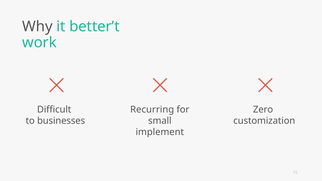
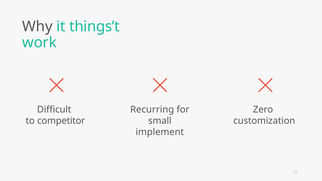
better’t: better’t -> things’t
businesses: businesses -> competitor
